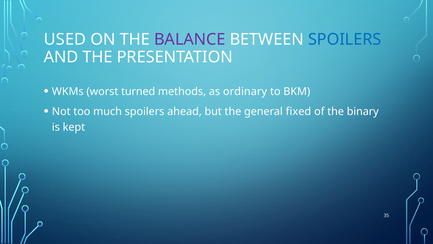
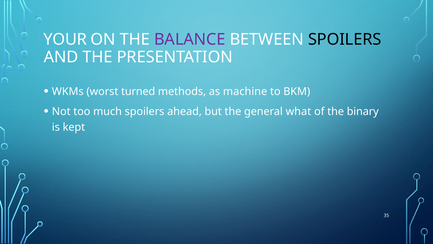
USED: USED -> YOUR
SPOILERS at (345, 39) colour: blue -> black
ordinary: ordinary -> machine
fixed: fixed -> what
